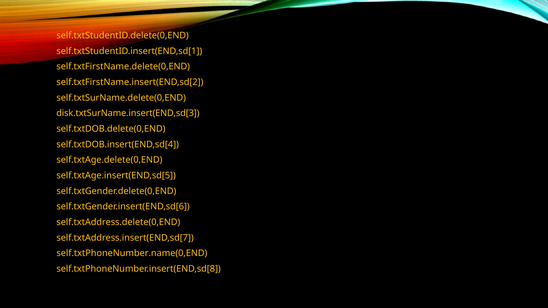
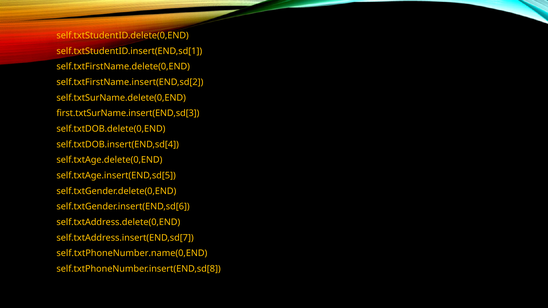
disk.txtSurName.insert(END,sd[3: disk.txtSurName.insert(END,sd[3 -> first.txtSurName.insert(END,sd[3
